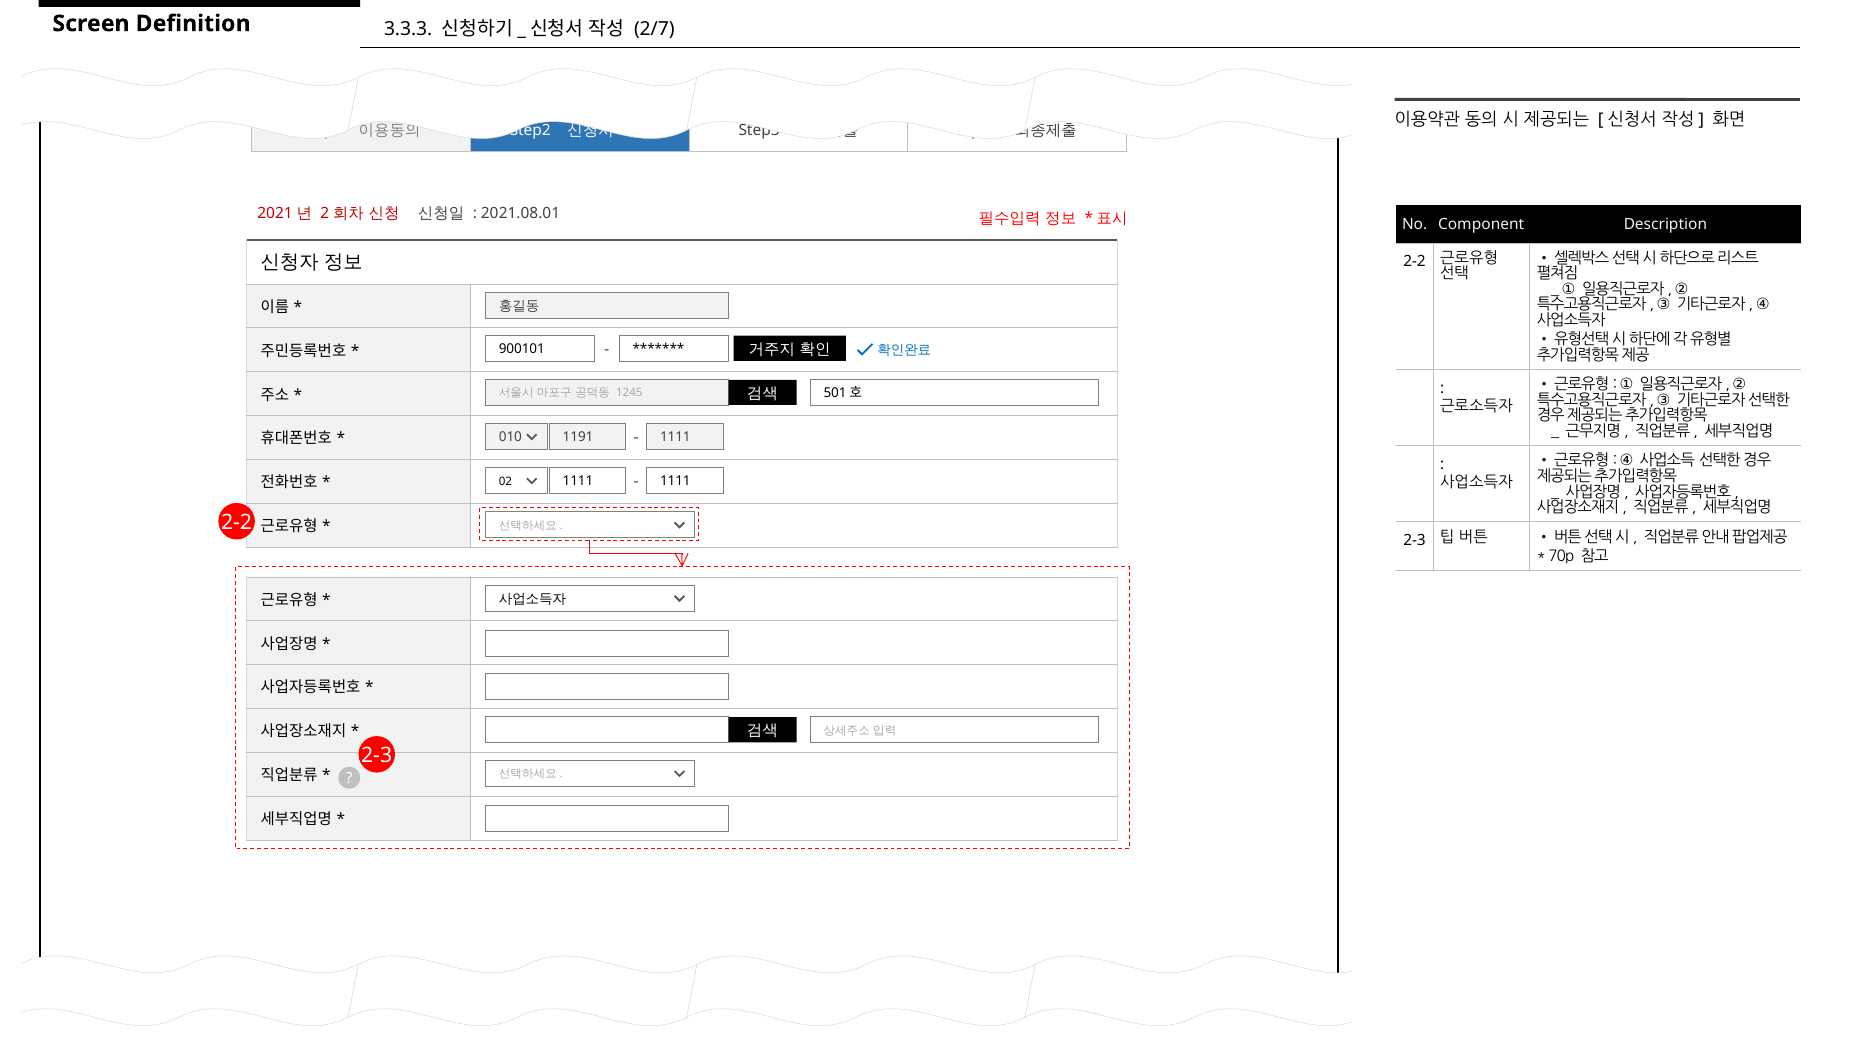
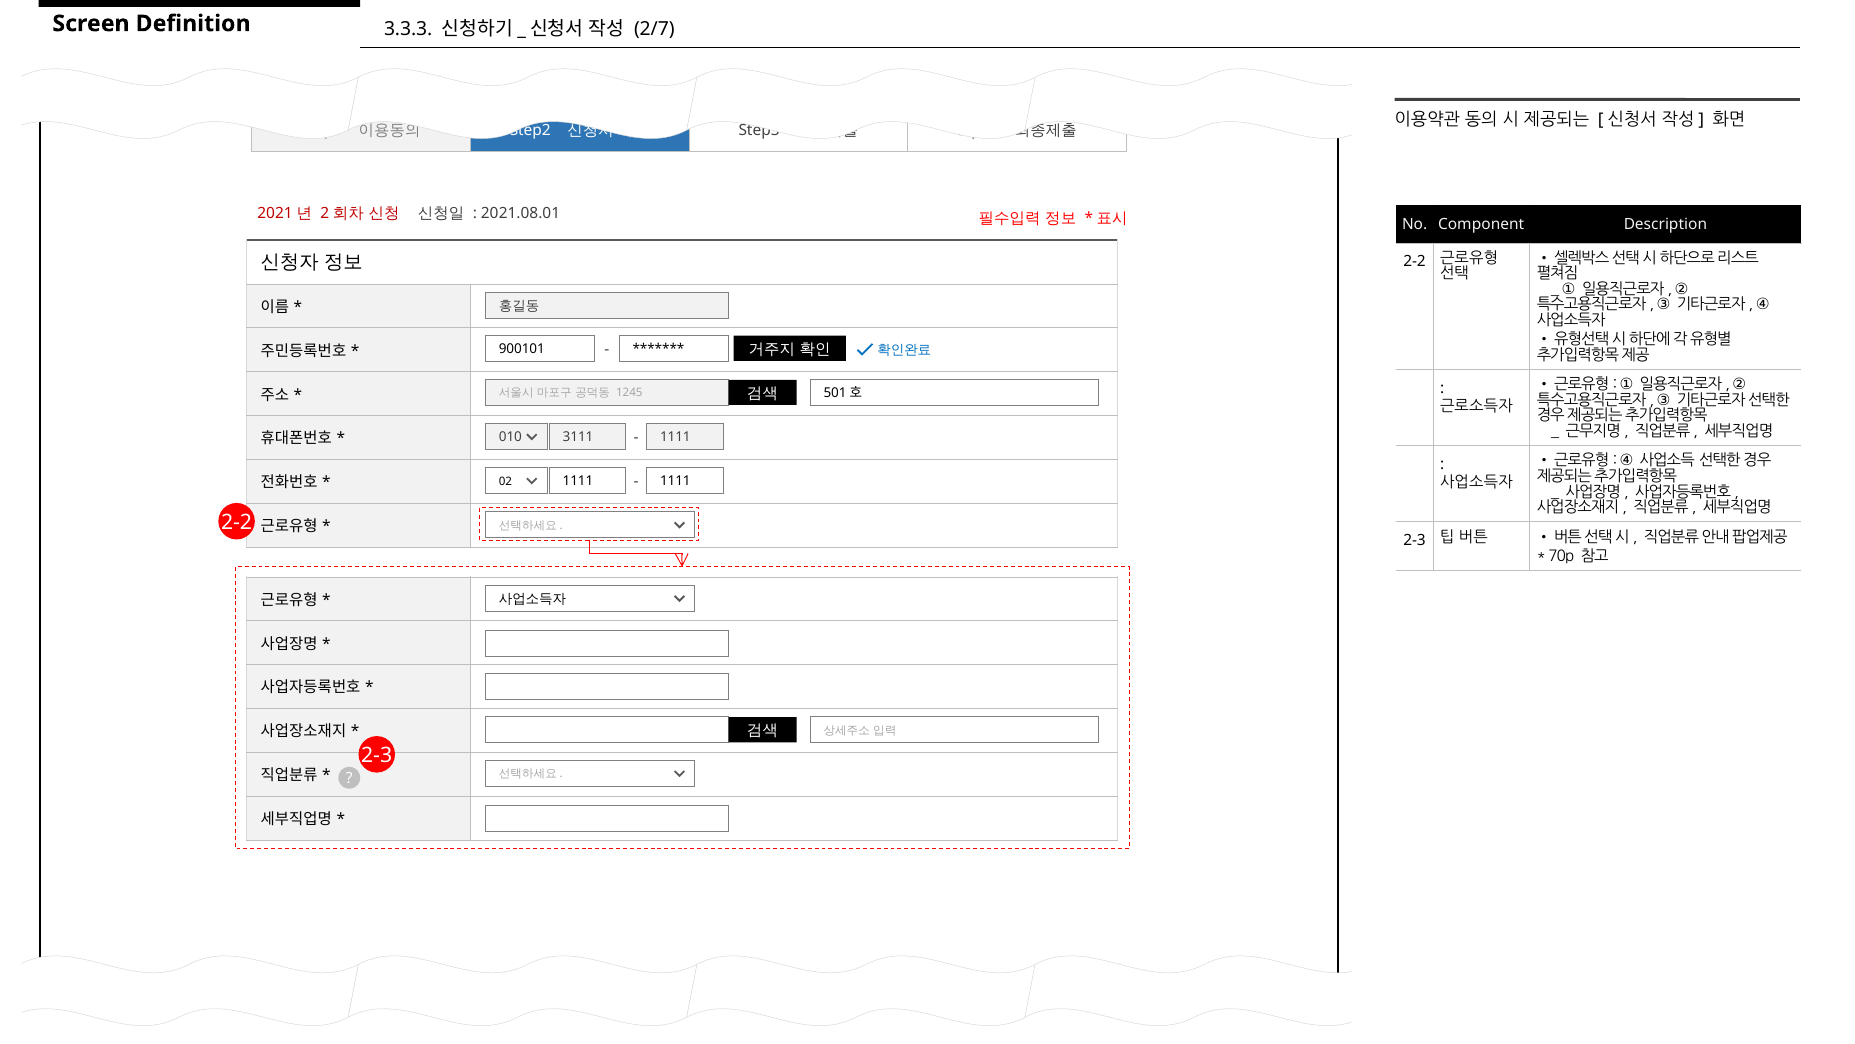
1191: 1191 -> 3111
